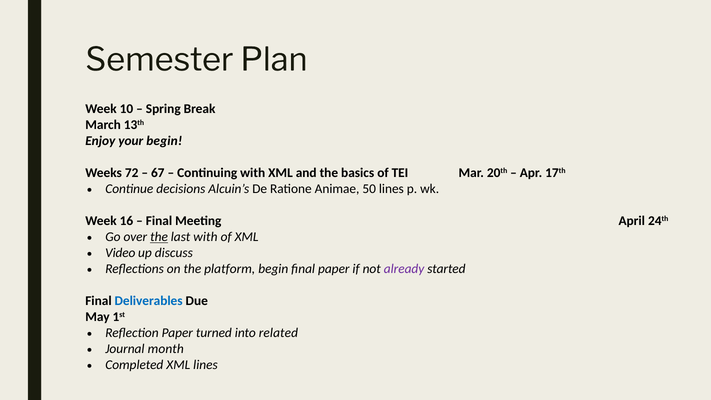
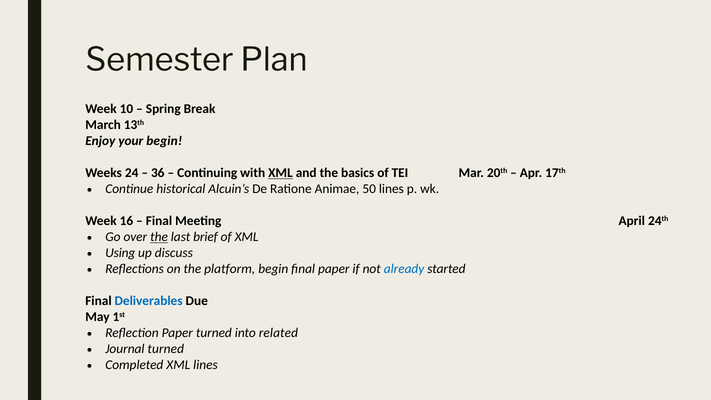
72: 72 -> 24
67: 67 -> 36
XML at (280, 173) underline: none -> present
decisions: decisions -> historical
last with: with -> brief
Video: Video -> Using
already colour: purple -> blue
Journal month: month -> turned
